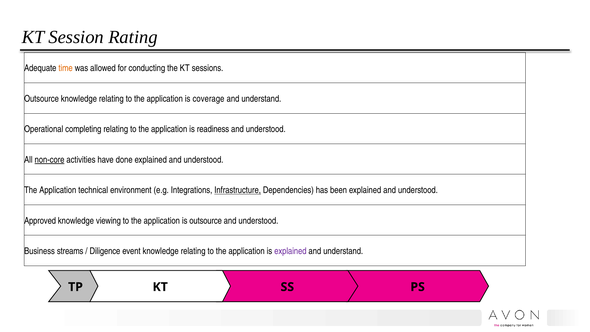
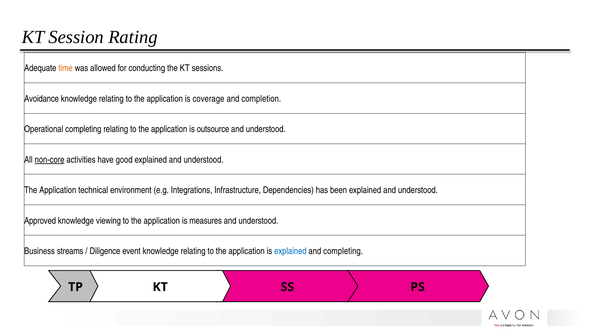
Outsource at (41, 99): Outsource -> Avoidance
understand at (261, 99): understand -> completion
readiness: readiness -> outsource
done: done -> good
Infrastructure underline: present -> none
is outsource: outsource -> measures
explained at (290, 251) colour: purple -> blue
understand at (343, 251): understand -> completing
